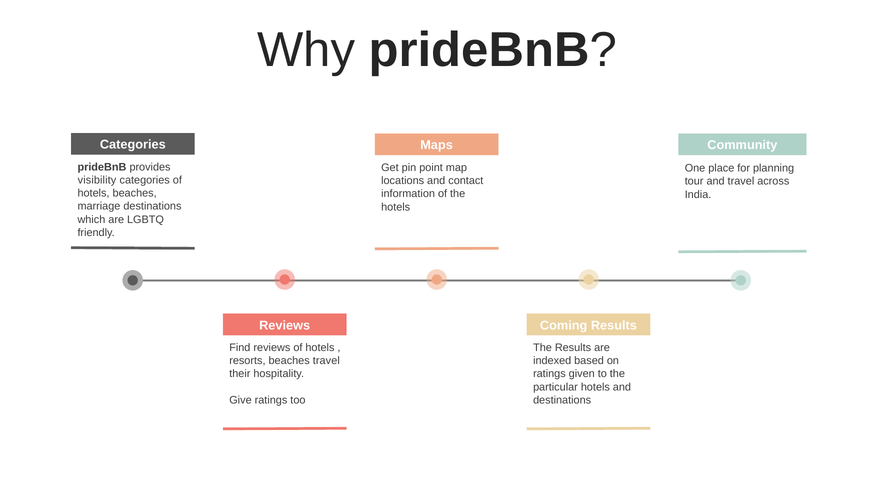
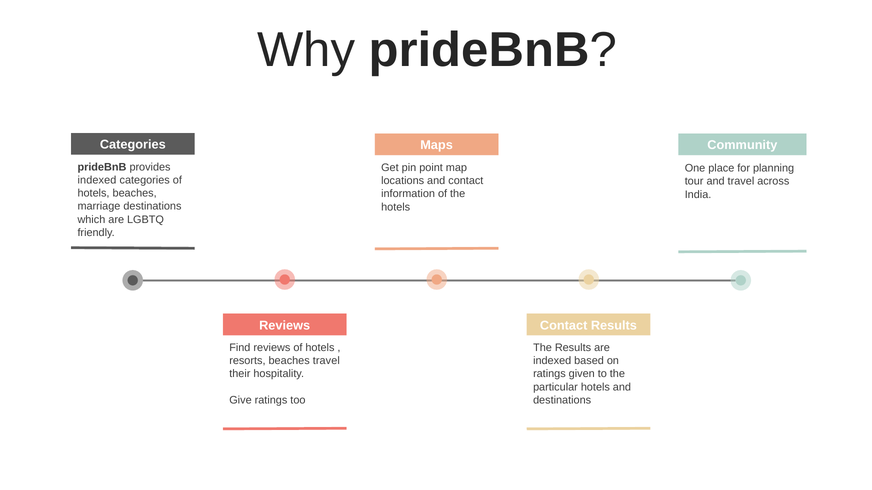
visibility at (97, 180): visibility -> indexed
Coming at (564, 326): Coming -> Contact
